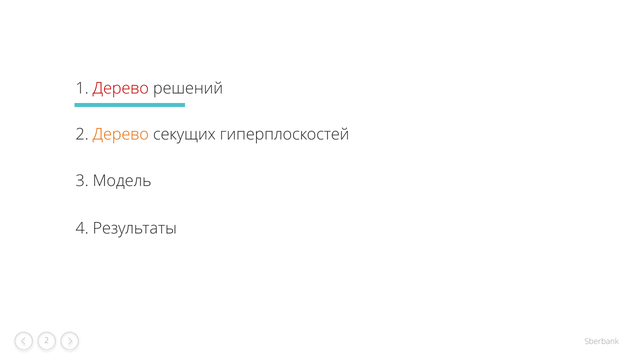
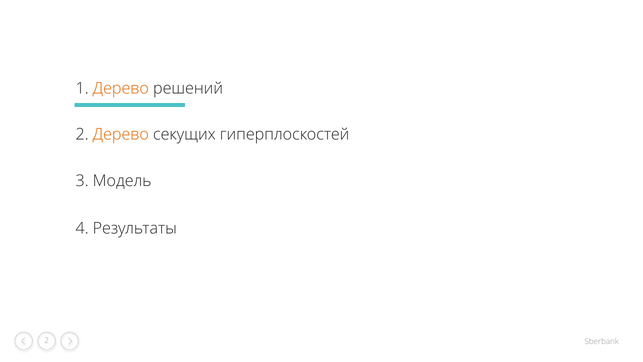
Дерево at (121, 88) colour: red -> orange
